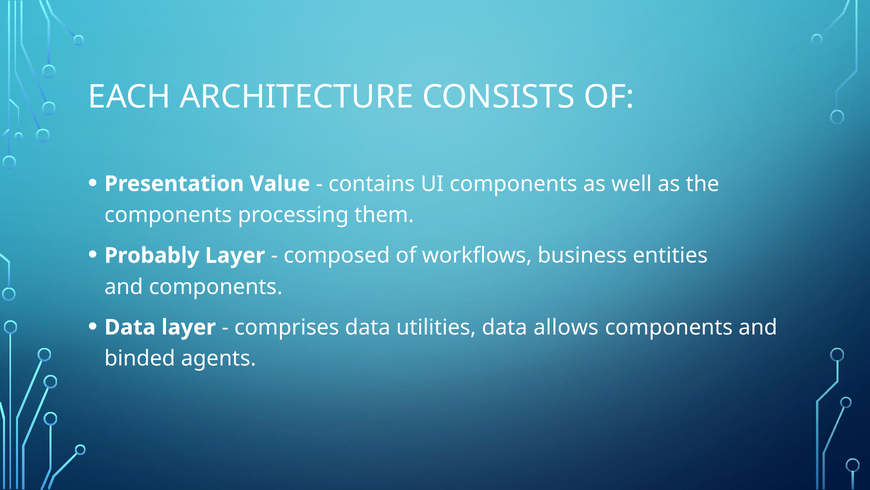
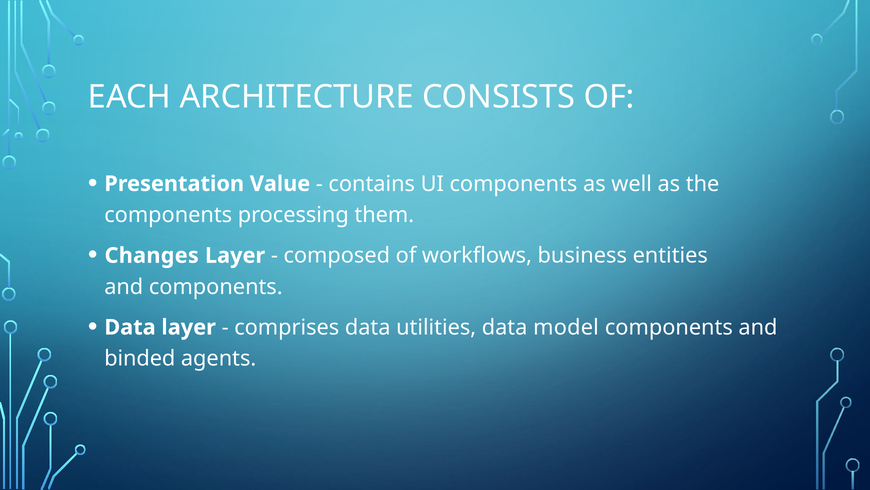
Probably: Probably -> Changes
allows: allows -> model
